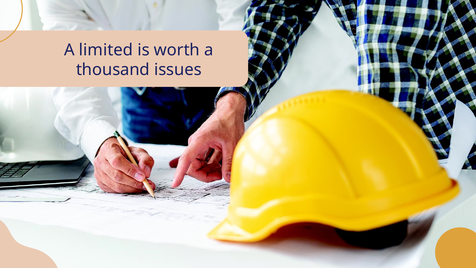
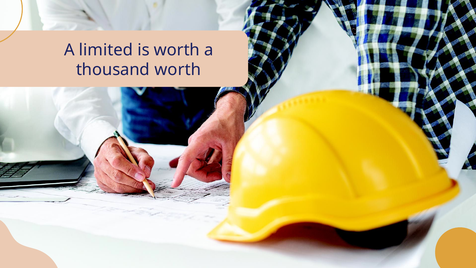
thousand issues: issues -> worth
